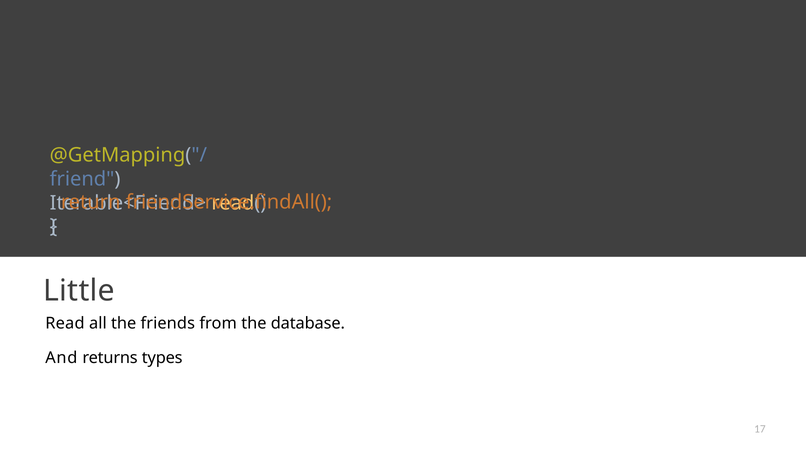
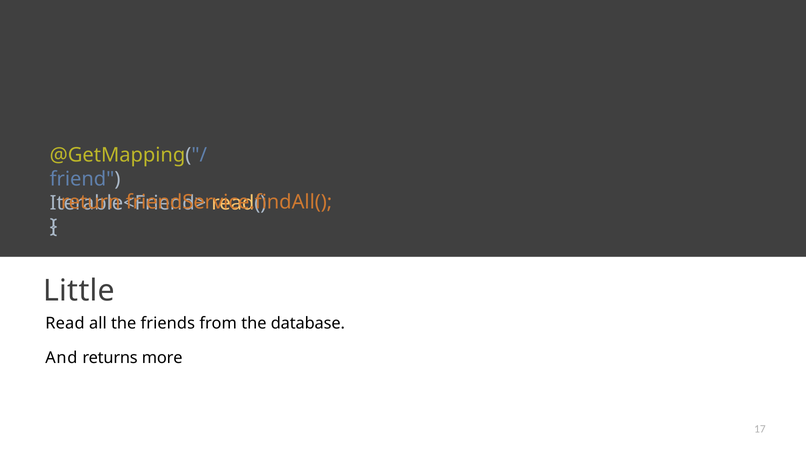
types: types -> more
